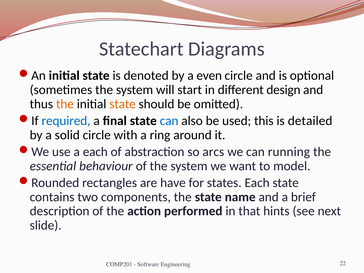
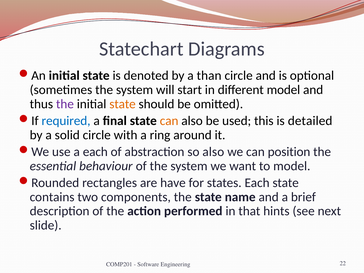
even: even -> than
different design: design -> model
the at (65, 104) colour: orange -> purple
can at (169, 121) colour: blue -> orange
so arcs: arcs -> also
running: running -> position
